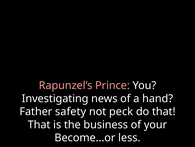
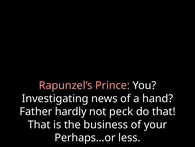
safety: safety -> hardly
Become...or: Become...or -> Perhaps...or
